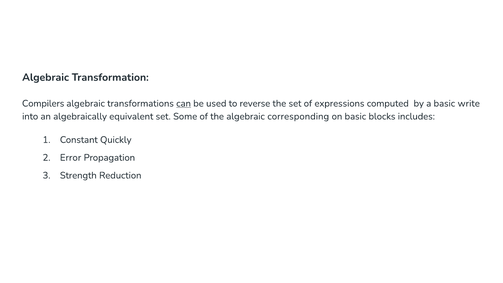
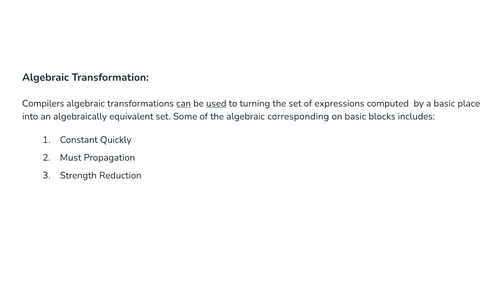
used underline: none -> present
reverse: reverse -> turning
write: write -> place
Error: Error -> Must
